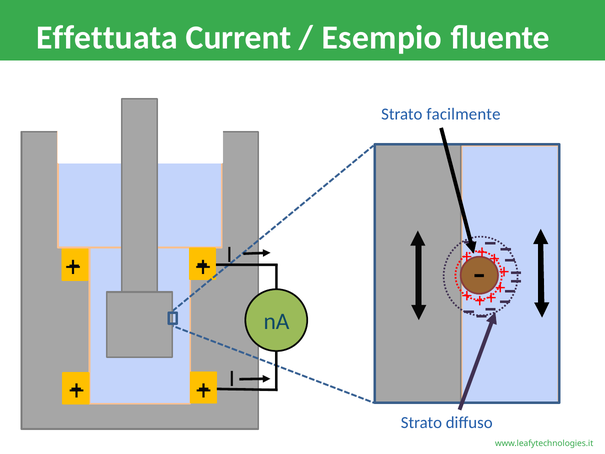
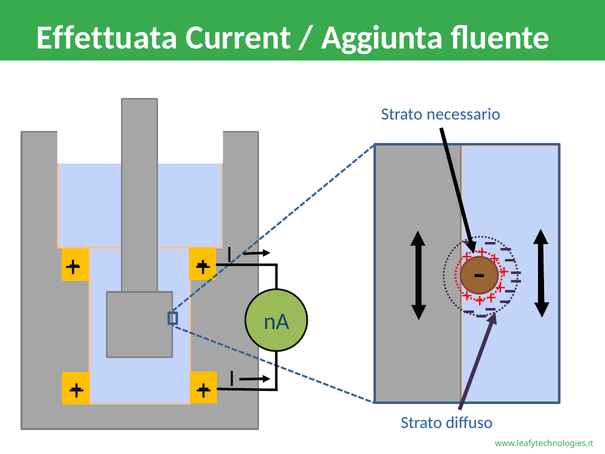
Esempio: Esempio -> Aggiunta
facilmente: facilmente -> necessario
